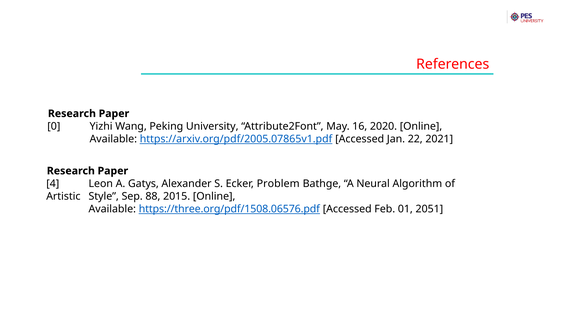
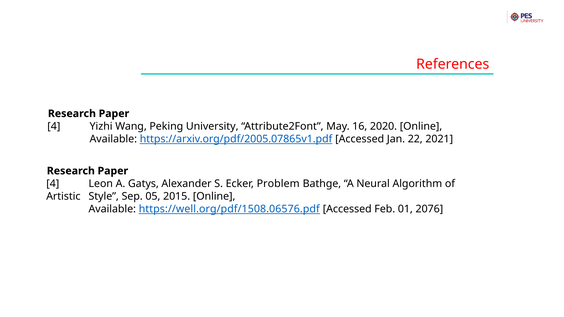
0 at (54, 126): 0 -> 4
88: 88 -> 05
https://three.org/pdf/1508.06576.pdf: https://three.org/pdf/1508.06576.pdf -> https://well.org/pdf/1508.06576.pdf
2051: 2051 -> 2076
